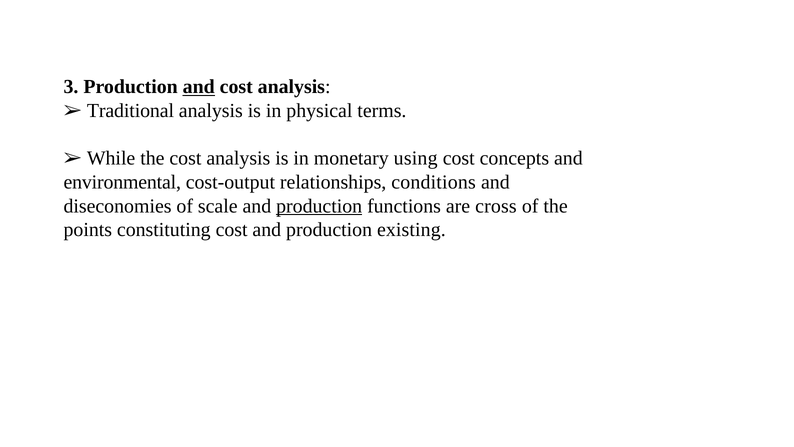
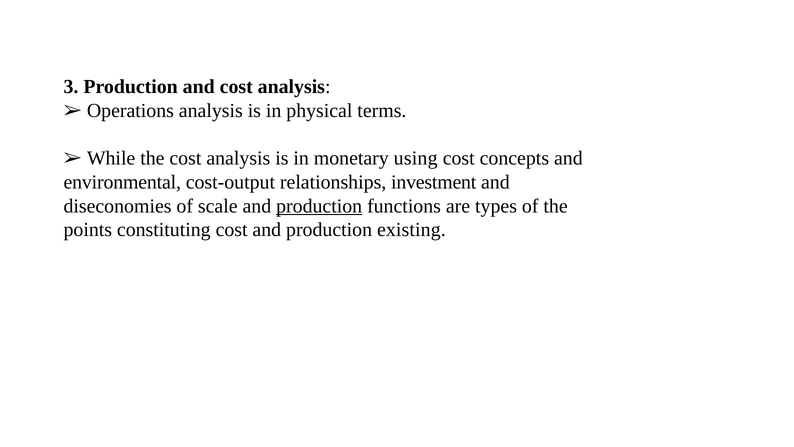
and at (199, 87) underline: present -> none
Traditional: Traditional -> Operations
conditions: conditions -> investment
cross: cross -> types
